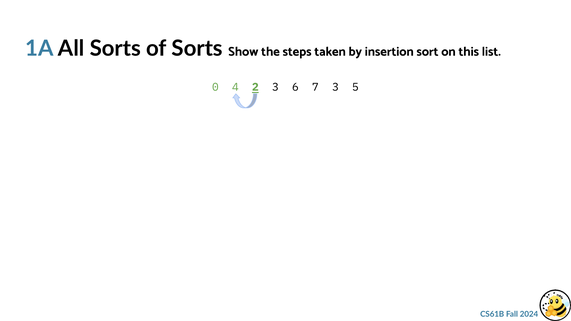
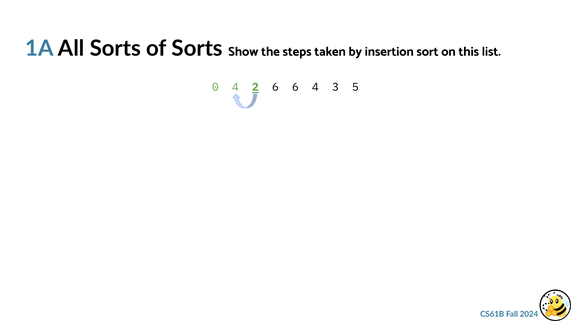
2 3: 3 -> 6
6 7: 7 -> 4
